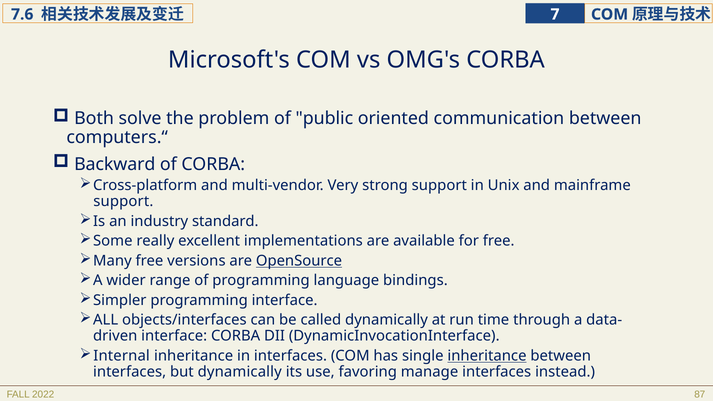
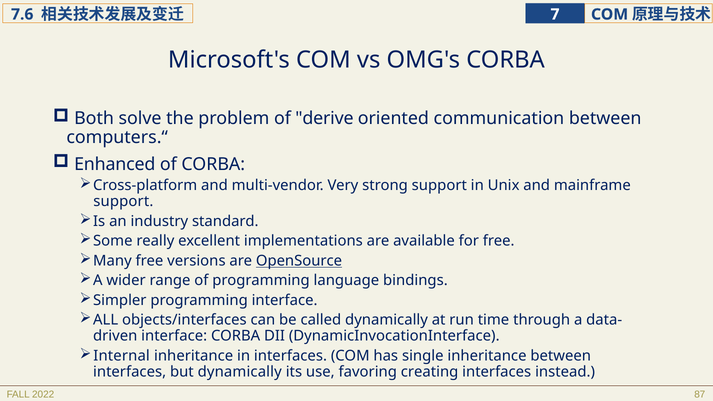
public: public -> derive
Backward: Backward -> Enhanced
inheritance at (487, 356) underline: present -> none
manage: manage -> creating
